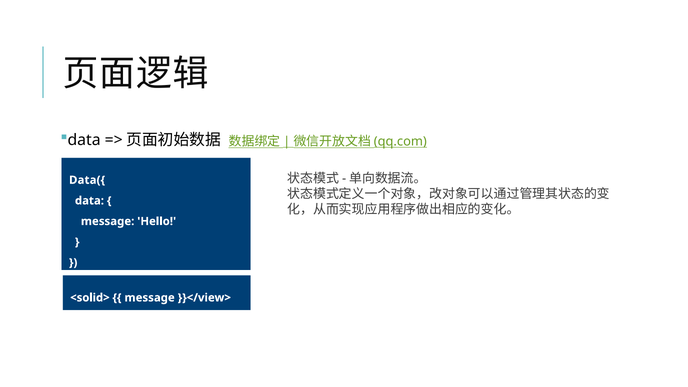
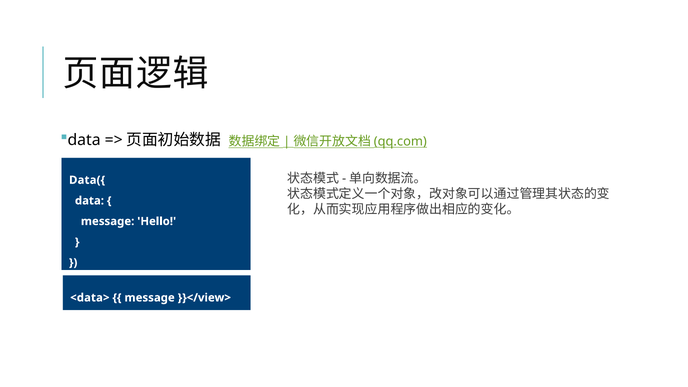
<solid>: <solid> -> <data>
